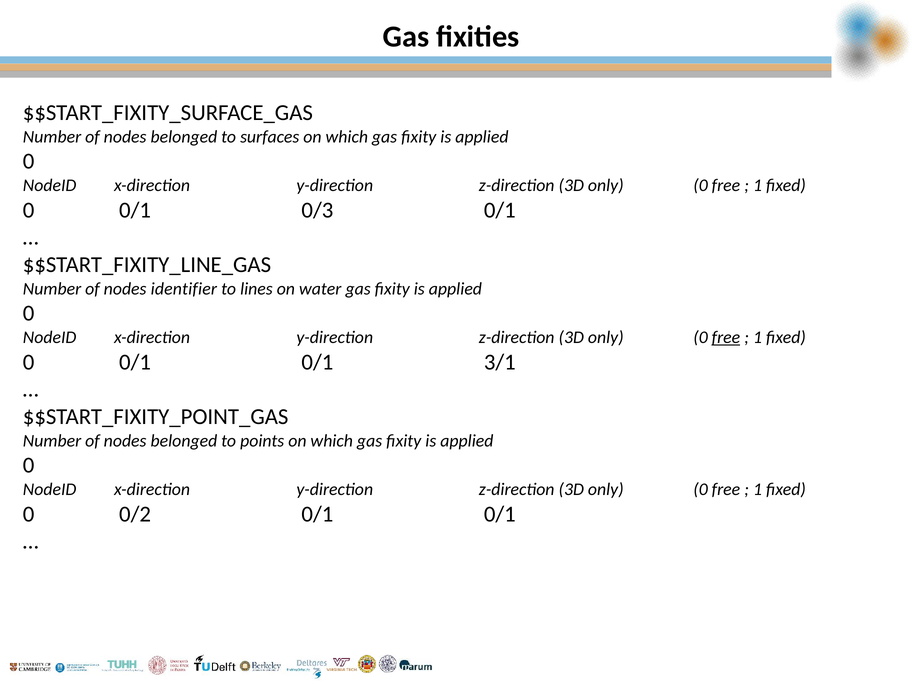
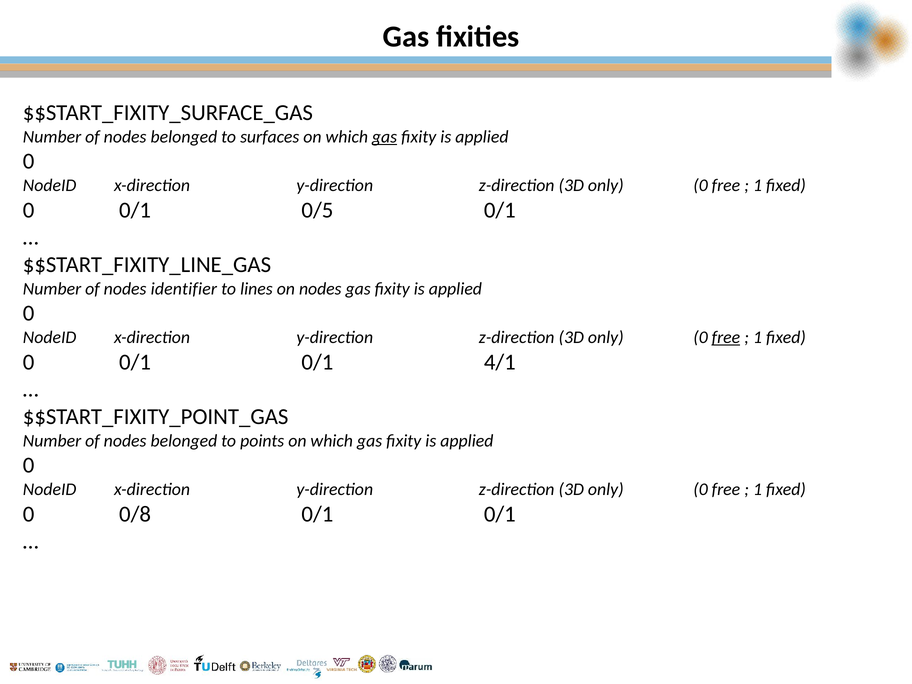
gas at (385, 137) underline: none -> present
0/3: 0/3 -> 0/5
on water: water -> nodes
3/1: 3/1 -> 4/1
0/2: 0/2 -> 0/8
